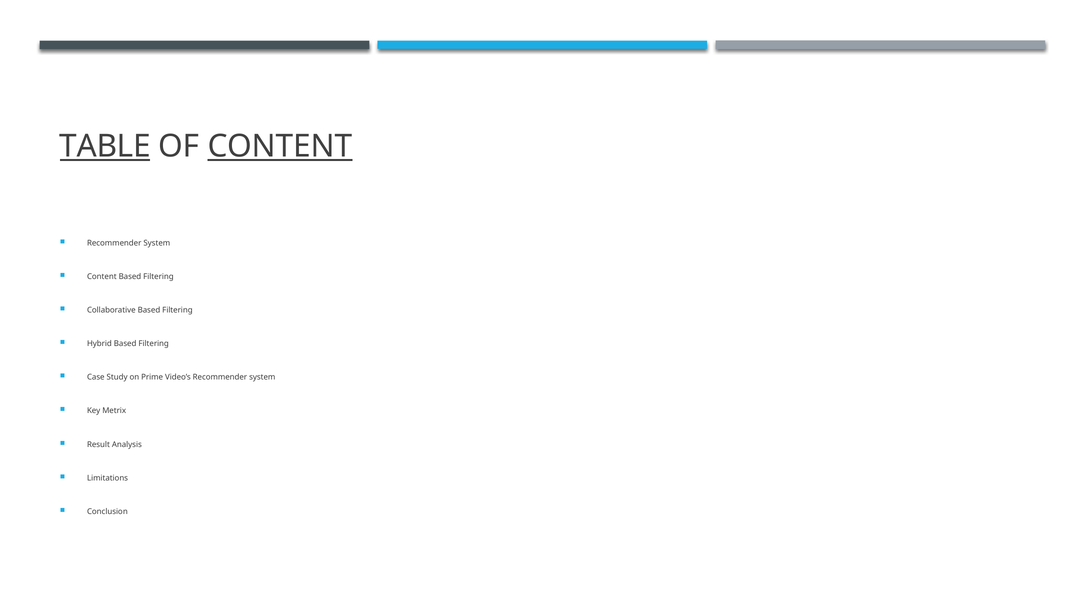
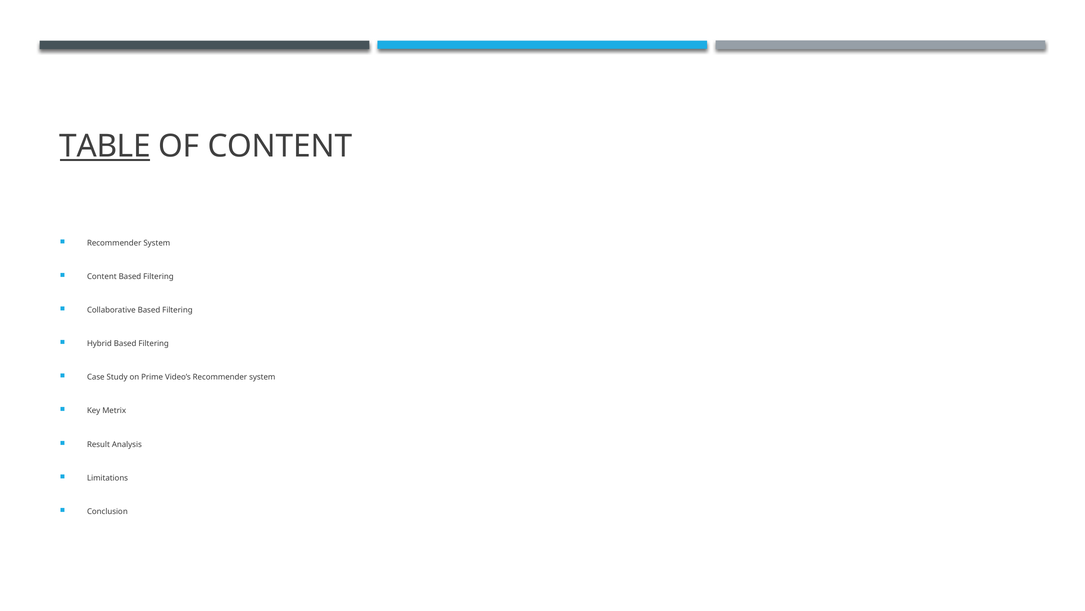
CONTENT at (280, 146) underline: present -> none
